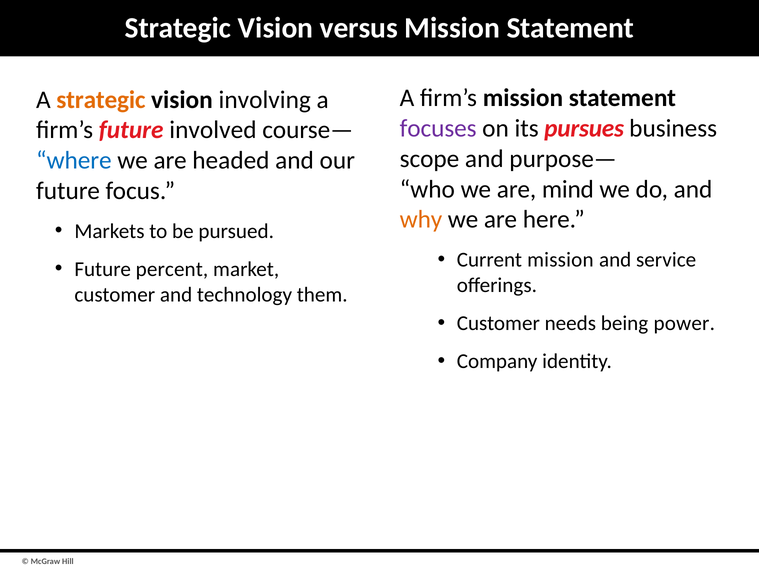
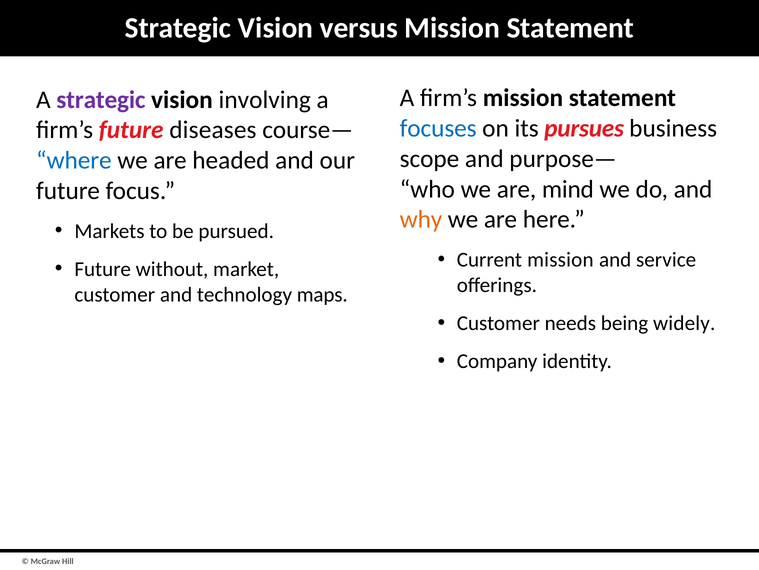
strategic at (101, 100) colour: orange -> purple
focuses colour: purple -> blue
involved: involved -> diseases
percent: percent -> without
them: them -> maps
power: power -> widely
